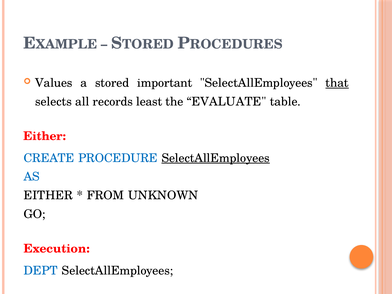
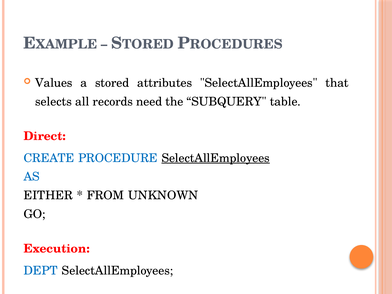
important: important -> attributes
that underline: present -> none
least: least -> need
EVALUATE: EVALUATE -> SUBQUERY
Either at (45, 136): Either -> Direct
